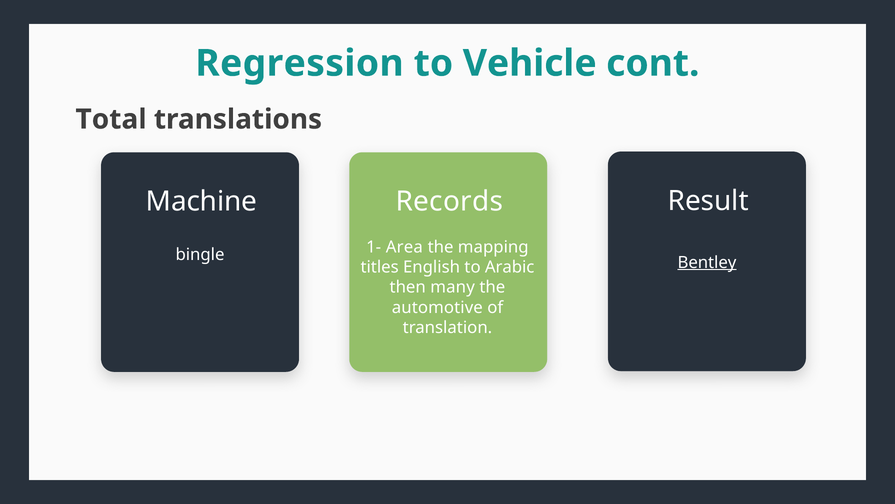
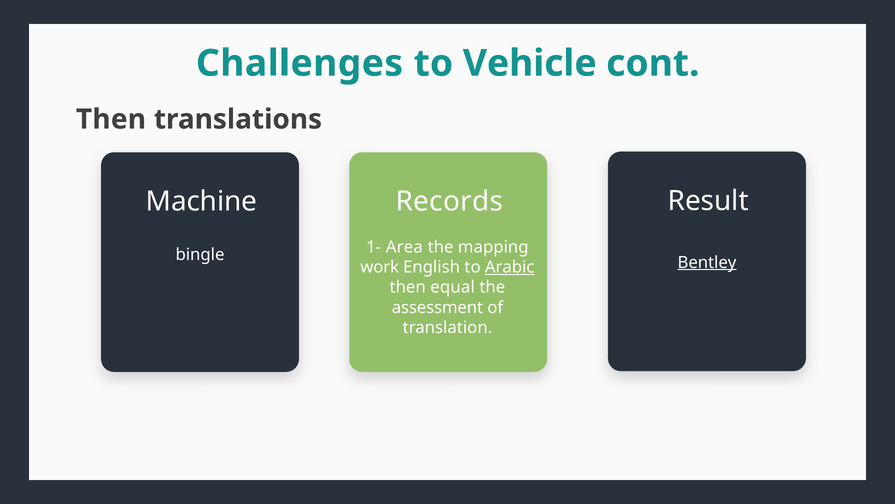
Regression: Regression -> Challenges
Total at (111, 119): Total -> Then
titles: titles -> work
Arabic underline: none -> present
many: many -> equal
automotive: automotive -> assessment
